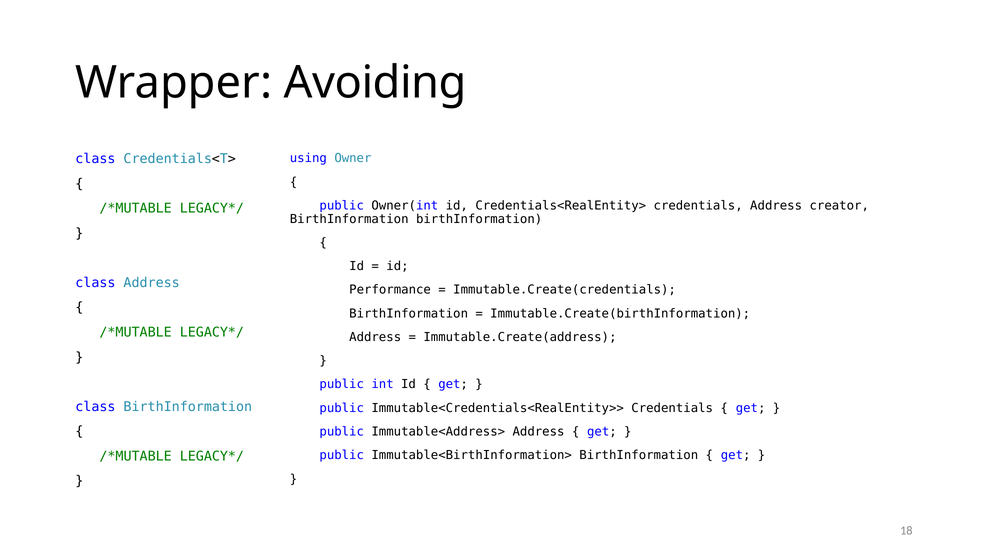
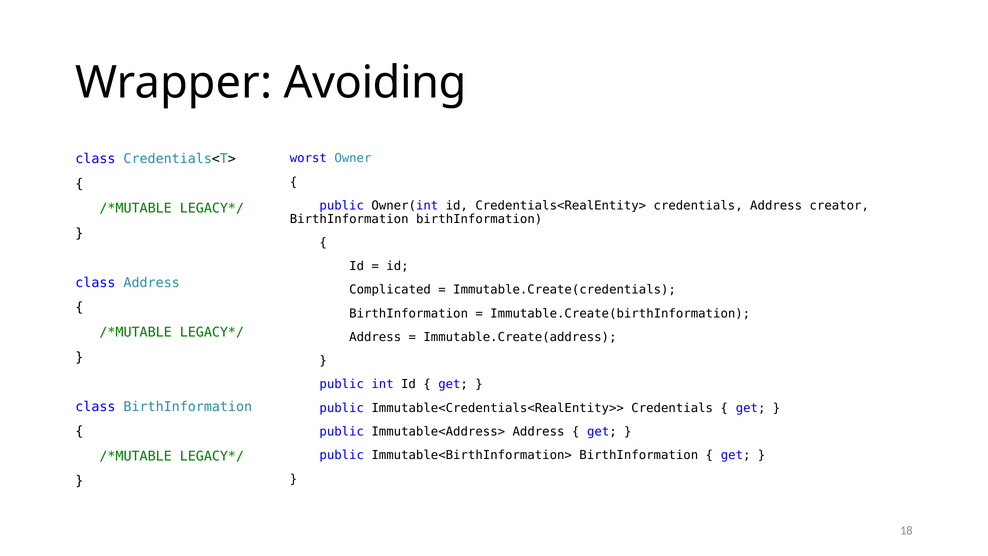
using: using -> worst
Performance: Performance -> Complicated
